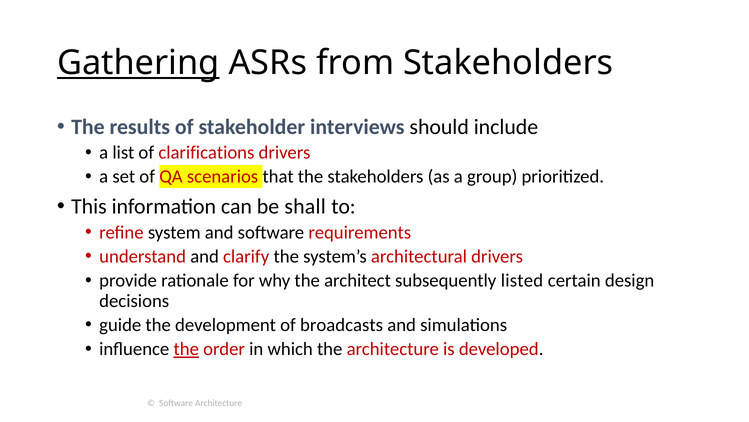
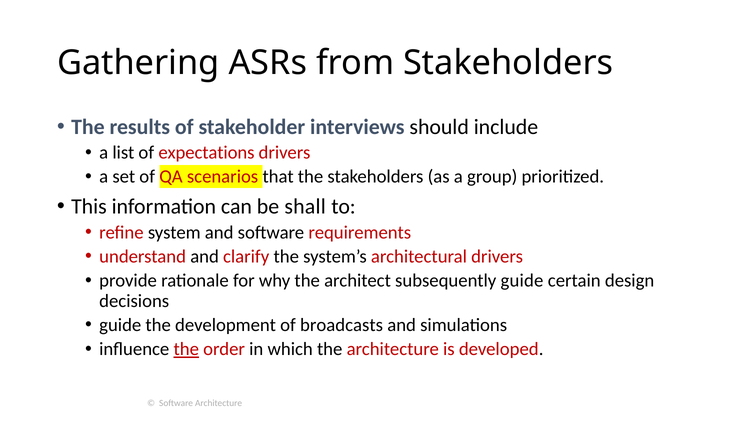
Gathering underline: present -> none
clarifications: clarifications -> expectations
subsequently listed: listed -> guide
